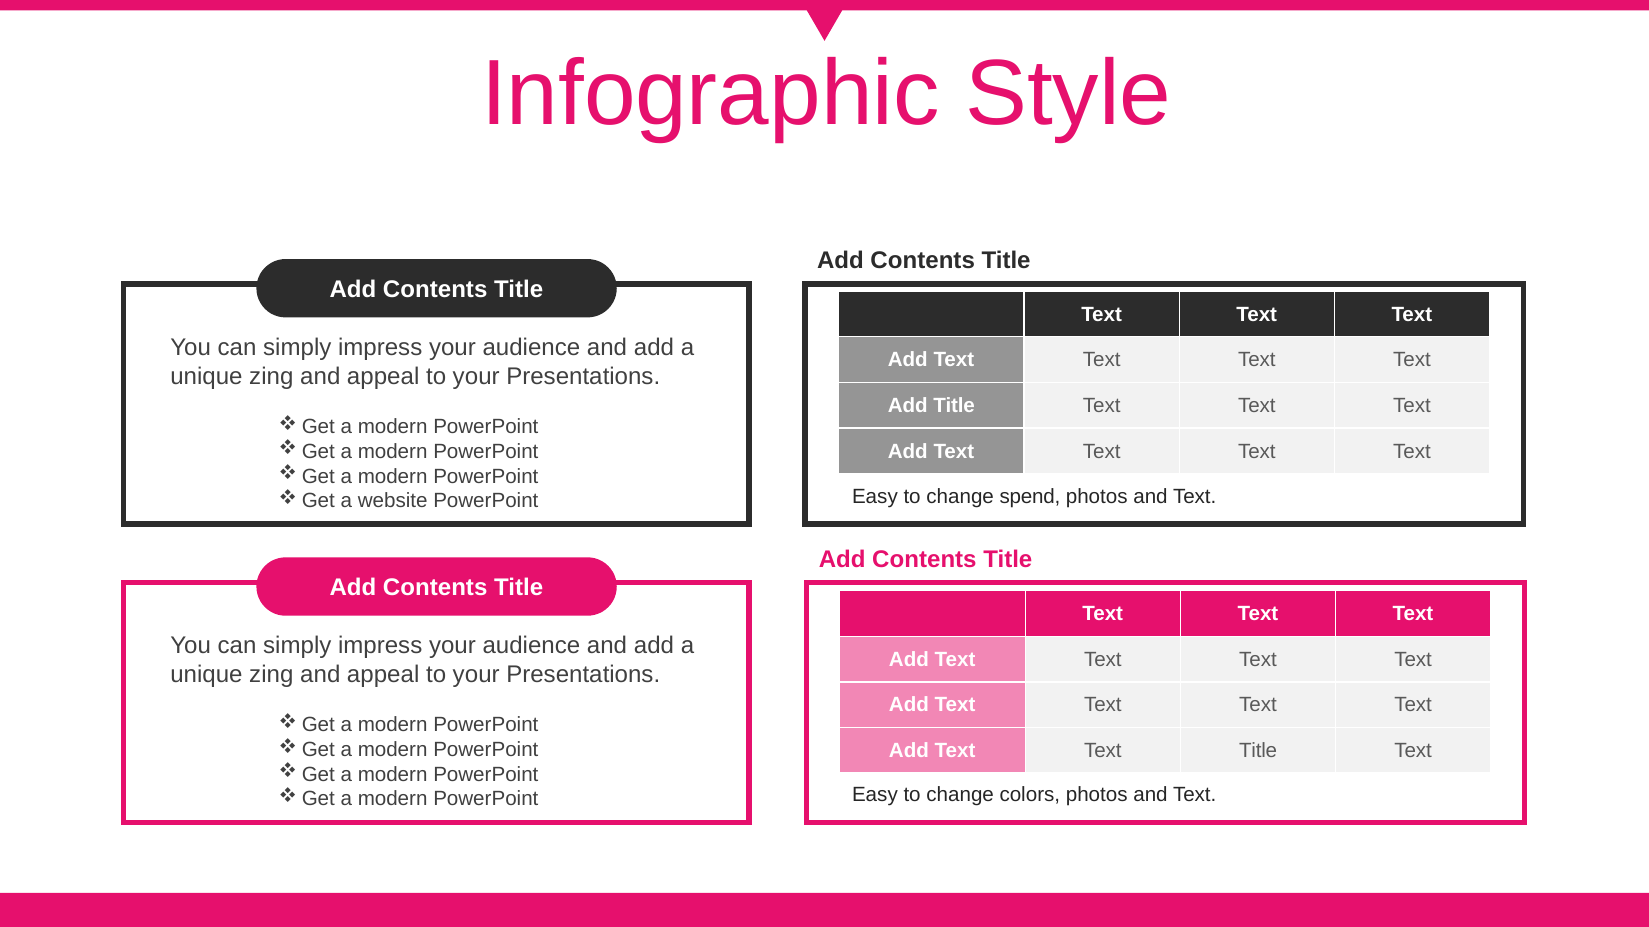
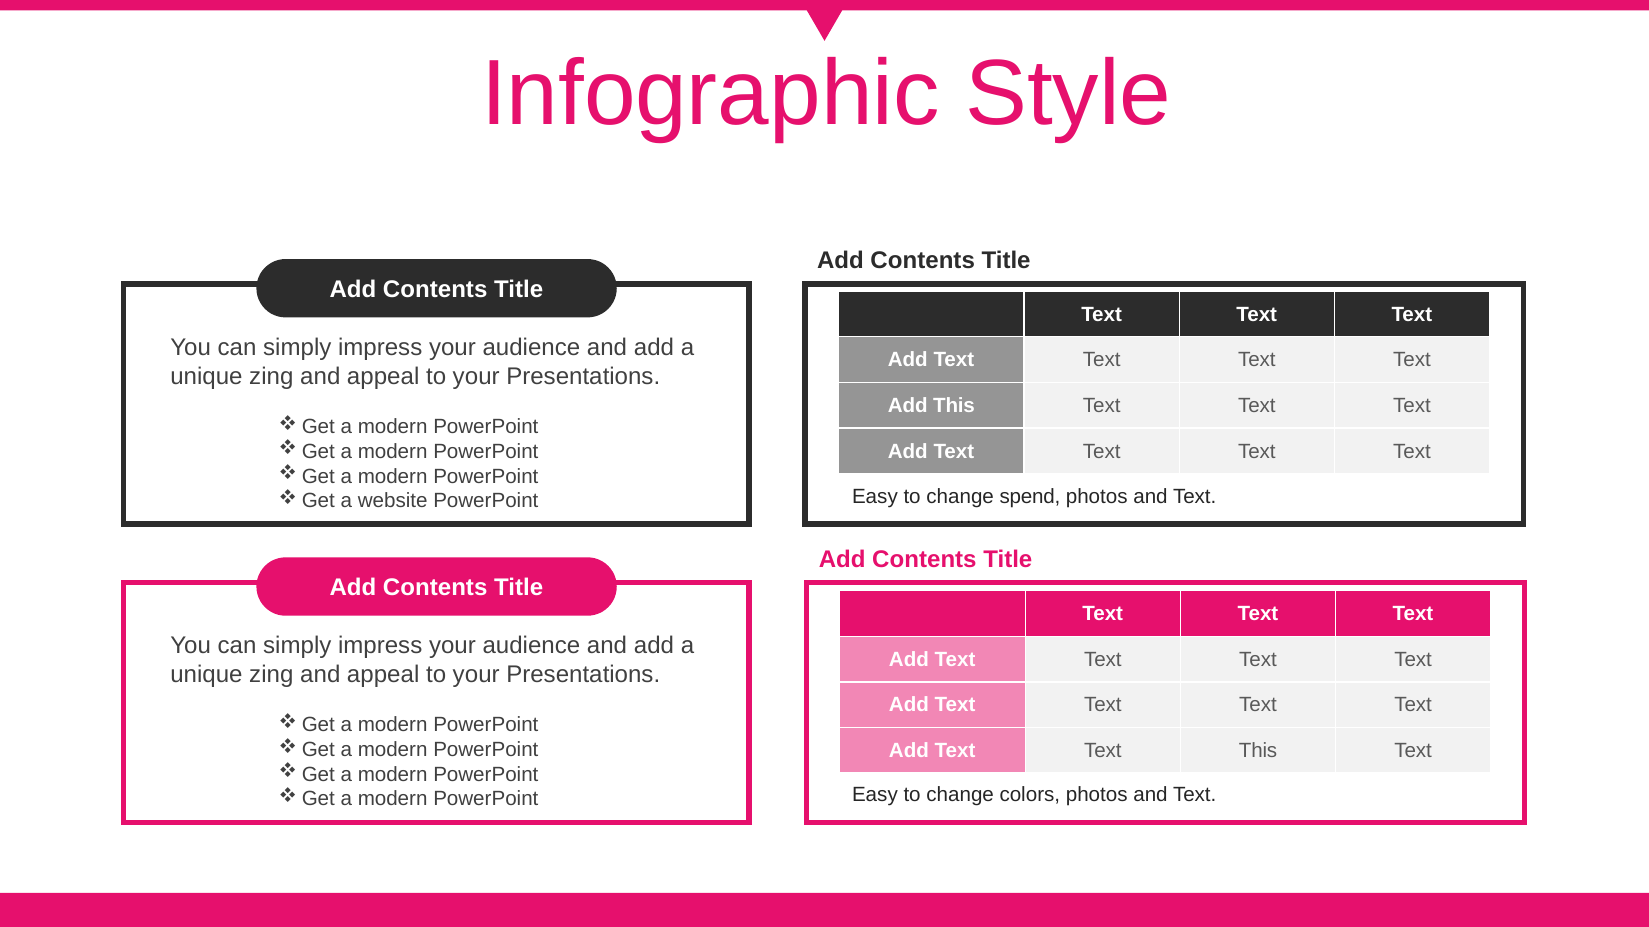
Add Title: Title -> This
Text Title: Title -> This
